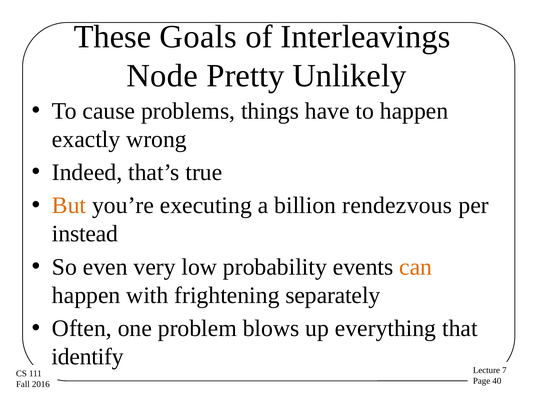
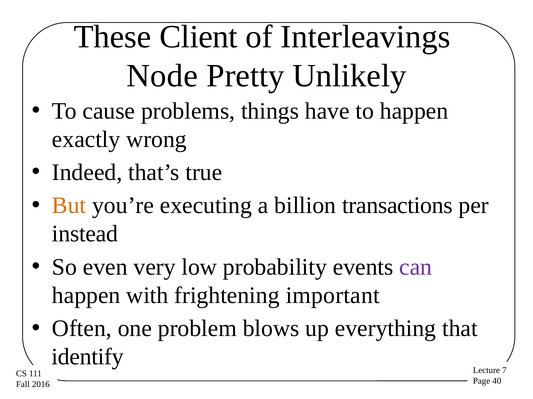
Goals: Goals -> Client
rendezvous: rendezvous -> transactions
can colour: orange -> purple
separately: separately -> important
